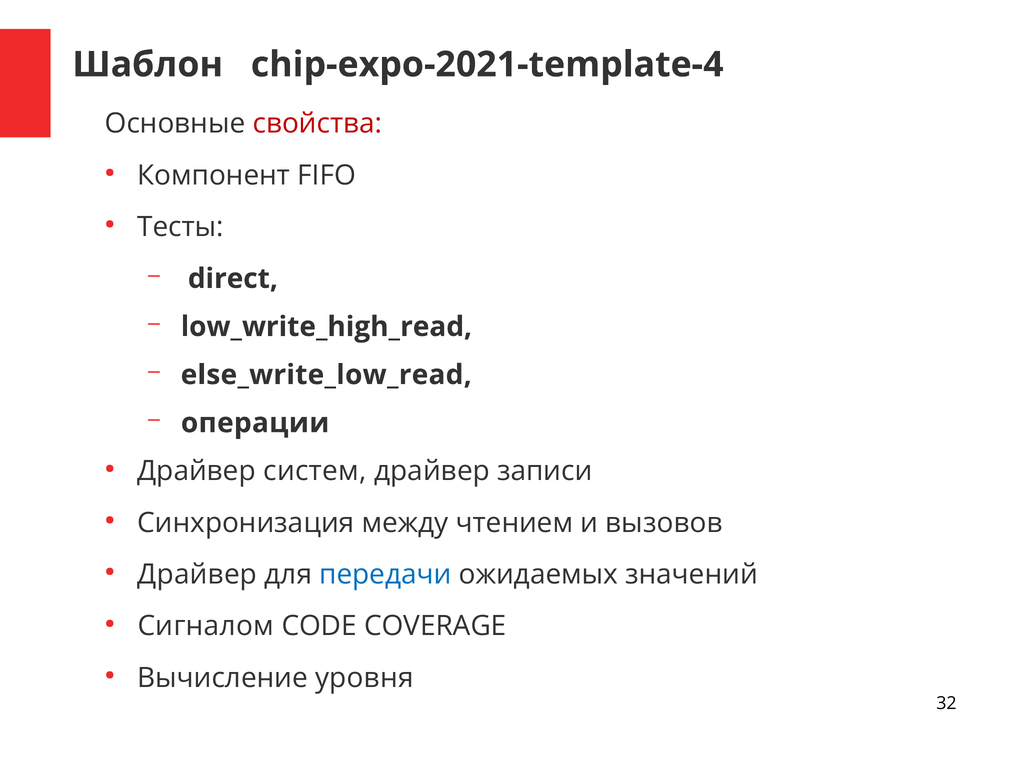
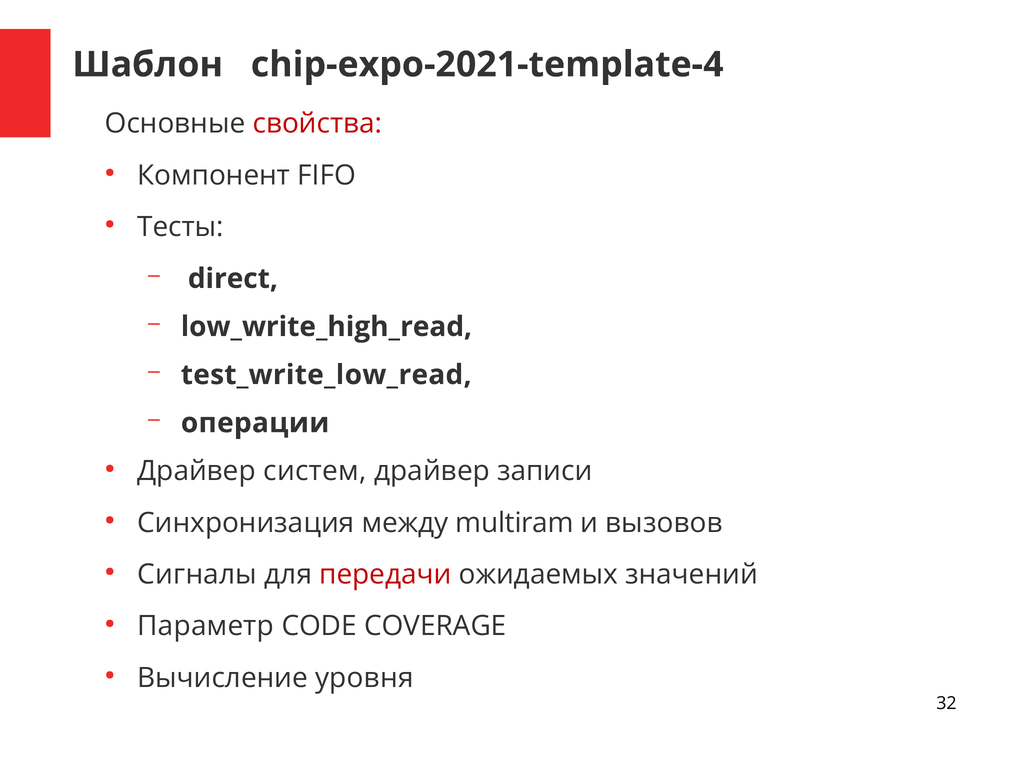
else_write_low_read: else_write_low_read -> test_write_low_read
чтением: чтением -> multiram
Драйвер at (197, 574): Драйвер -> Сигналы
передачи colour: blue -> red
Сигналом: Сигналом -> Параметр
